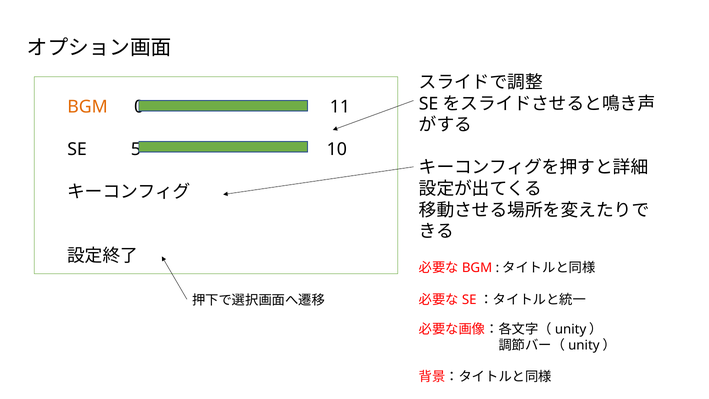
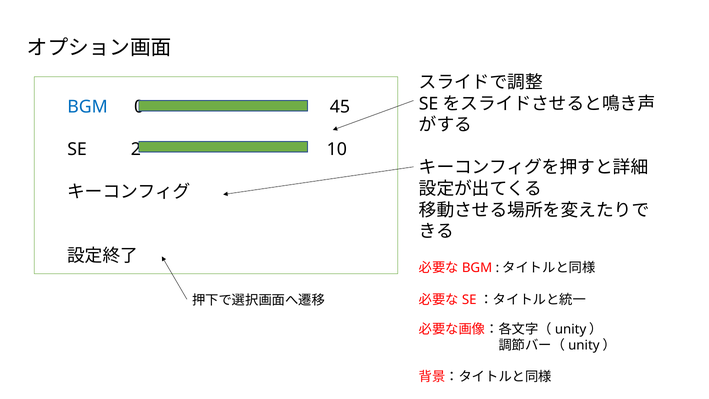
BGM colour: orange -> blue
11: 11 -> 45
5: 5 -> 2
